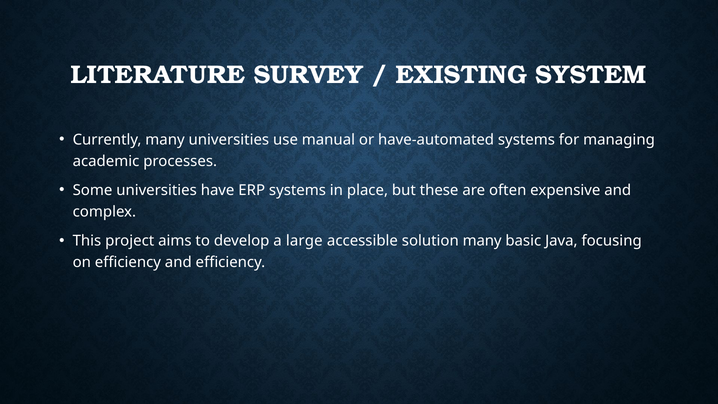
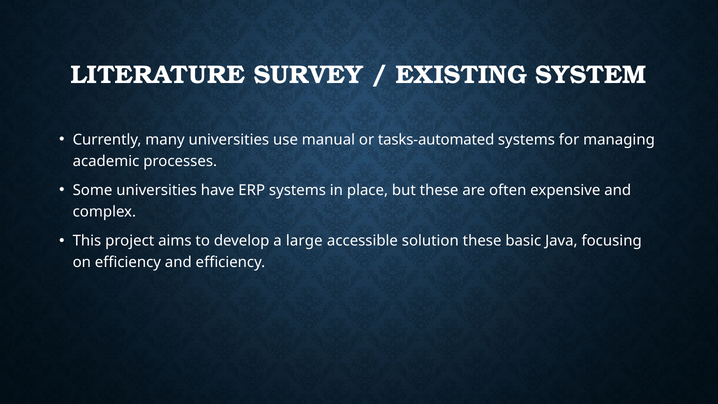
have-automated: have-automated -> tasks-automated
solution many: many -> these
